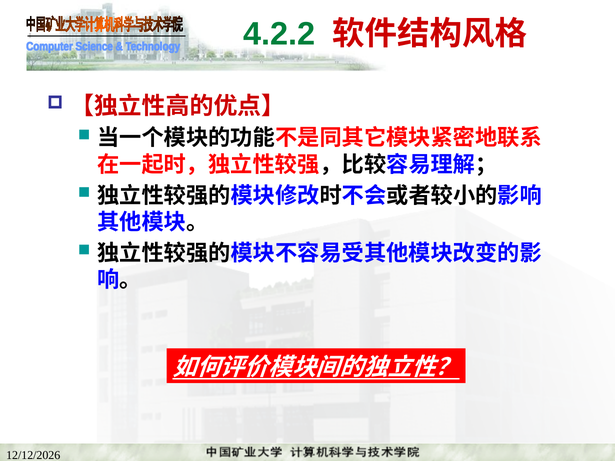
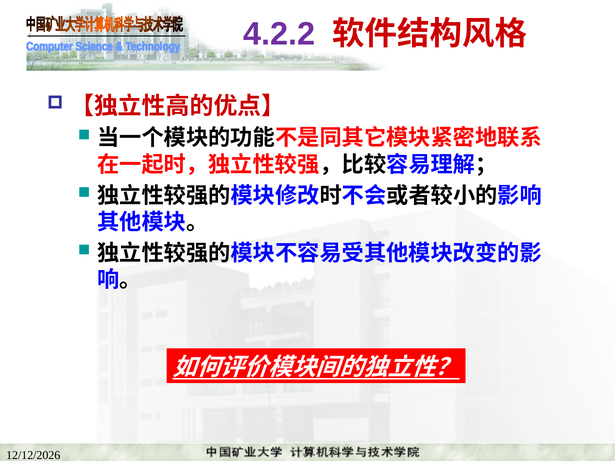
4.2.2 colour: green -> purple
